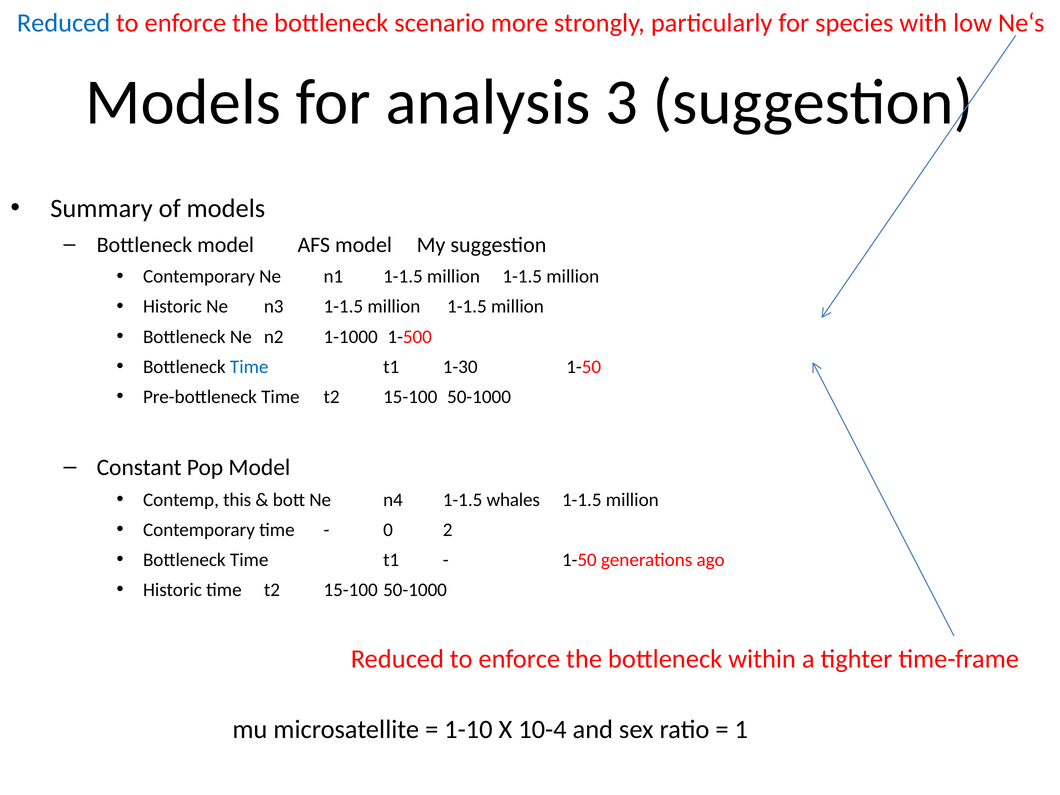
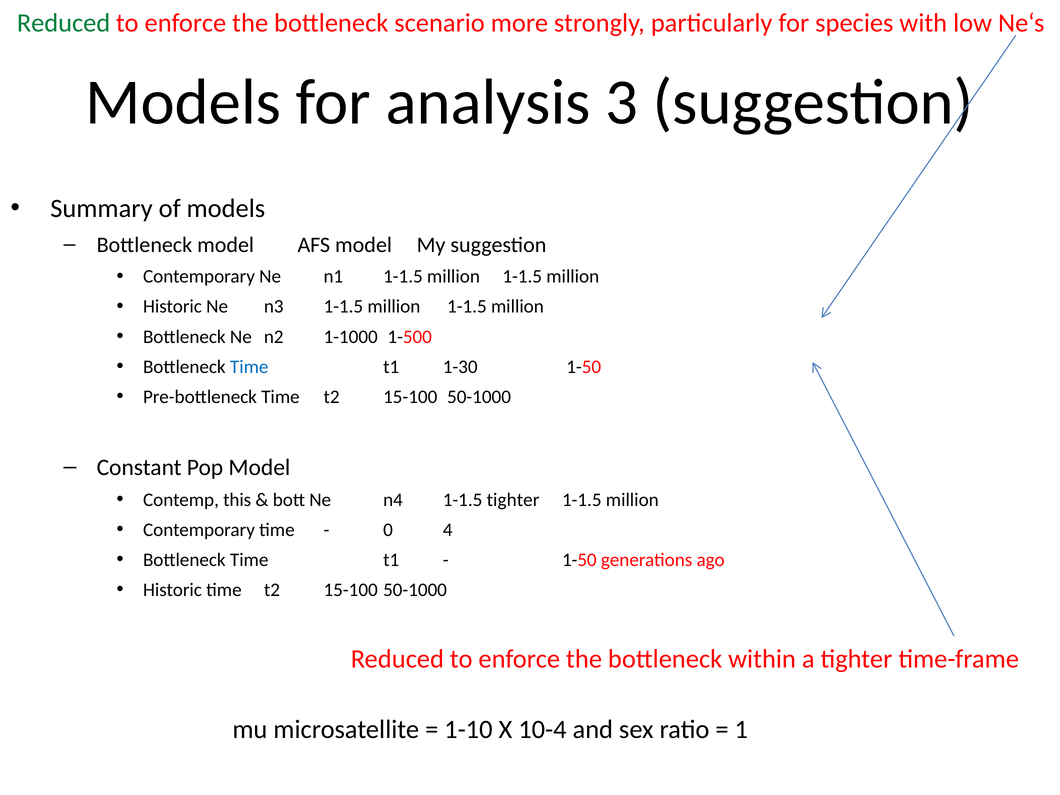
Reduced at (64, 23) colour: blue -> green
1-1.5 whales: whales -> tighter
2: 2 -> 4
